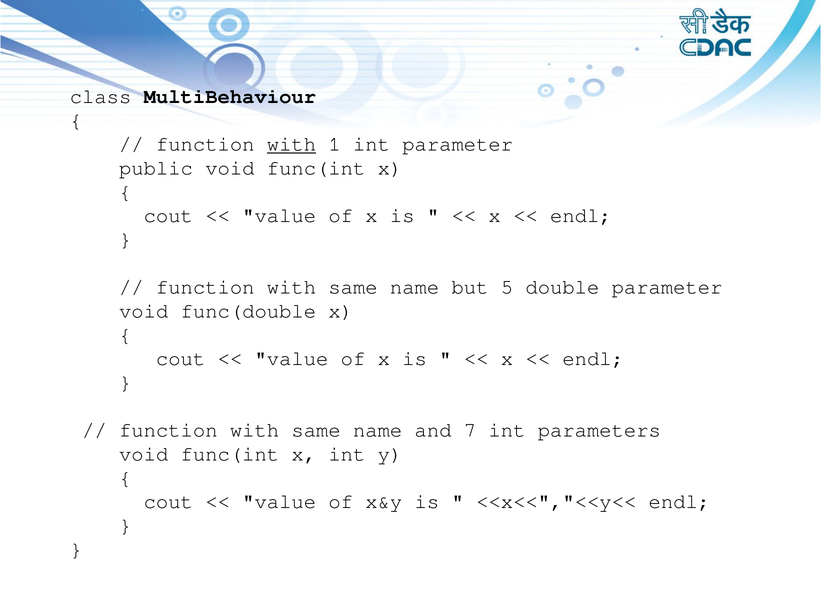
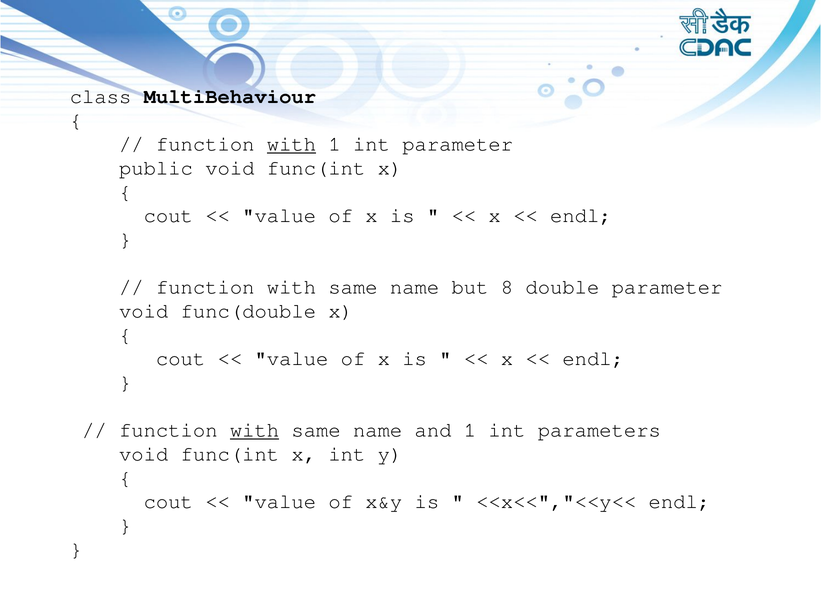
5: 5 -> 8
with at (255, 430) underline: none -> present
and 7: 7 -> 1
